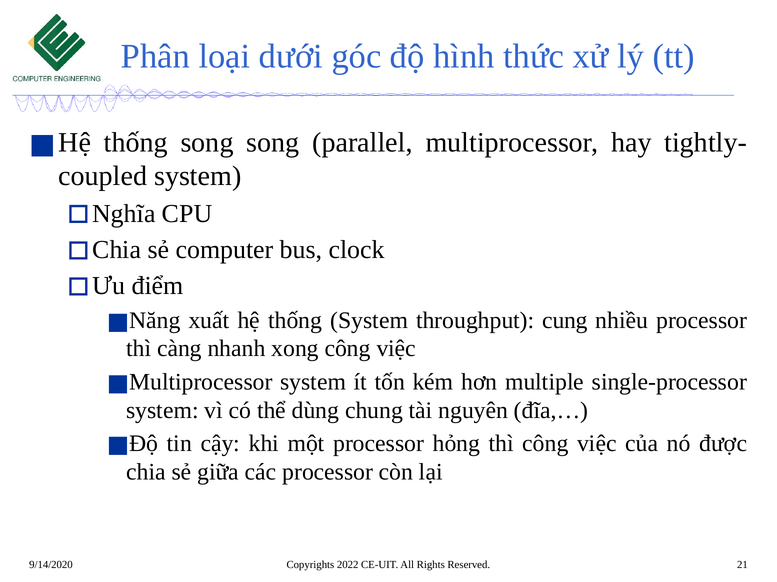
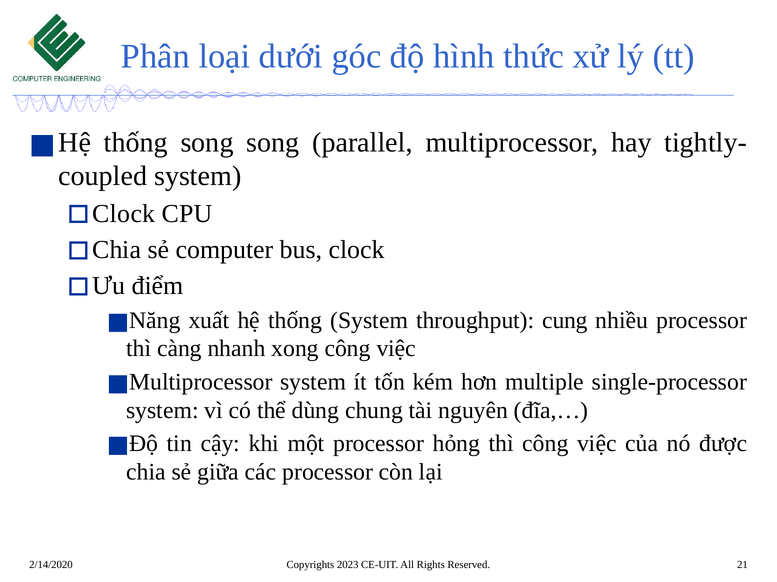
Nghĩa at (124, 214): Nghĩa -> Clock
9/14/2020: 9/14/2020 -> 2/14/2020
2022: 2022 -> 2023
